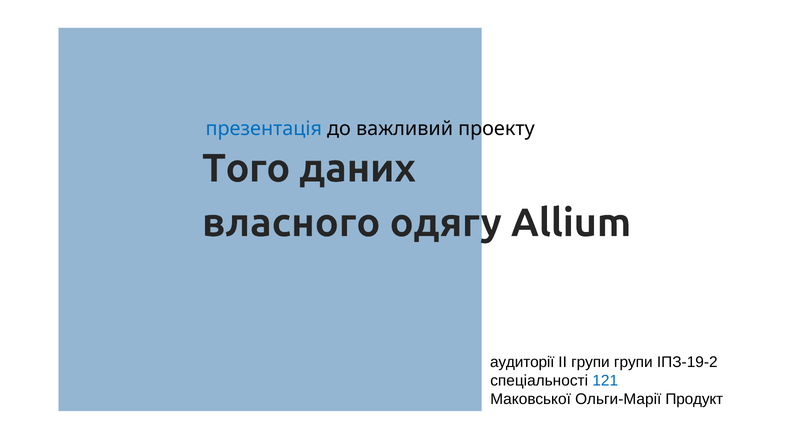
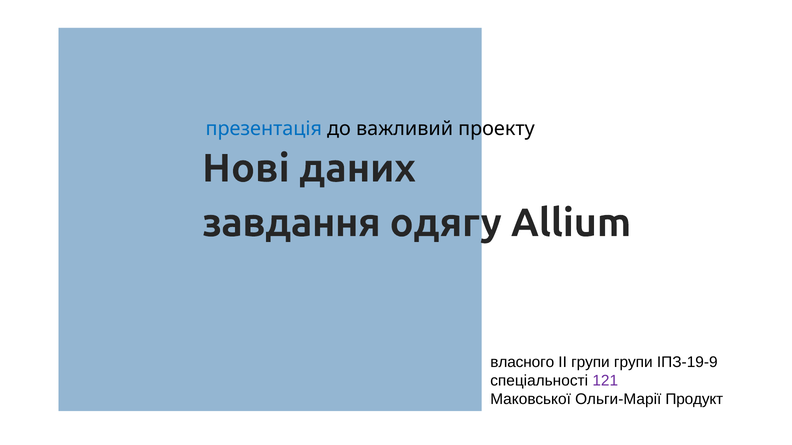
Того: Того -> Нові
власного: власного -> завдання
аудиторії: аудиторії -> власного
ІПЗ-19-2: ІПЗ-19-2 -> ІПЗ-19-9
121 colour: blue -> purple
